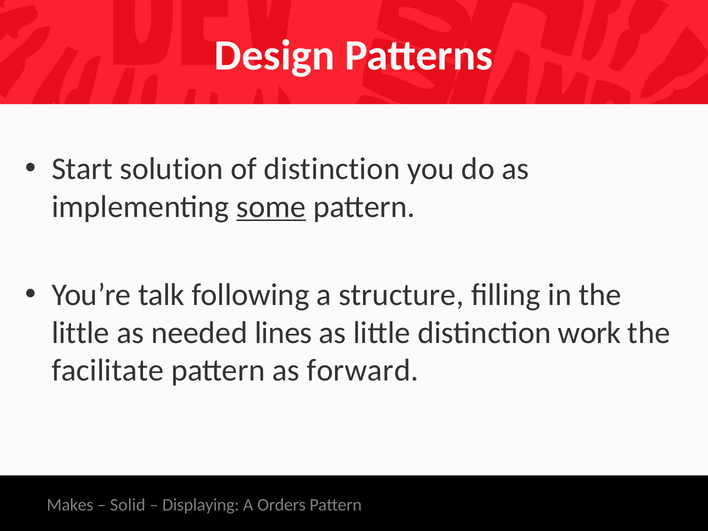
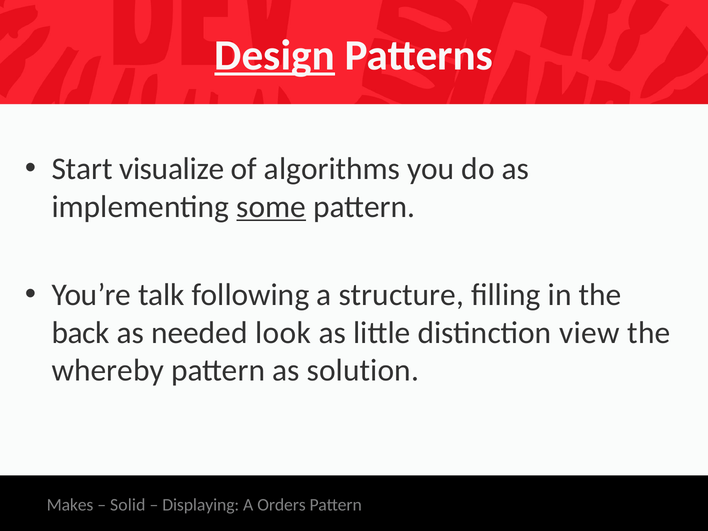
Design underline: none -> present
solution: solution -> visualize
of distinction: distinction -> algorithms
little at (81, 333): little -> back
lines: lines -> look
work: work -> view
facilitate: facilitate -> whereby
forward: forward -> solution
